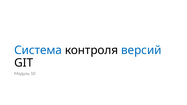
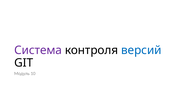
Система colour: blue -> purple
